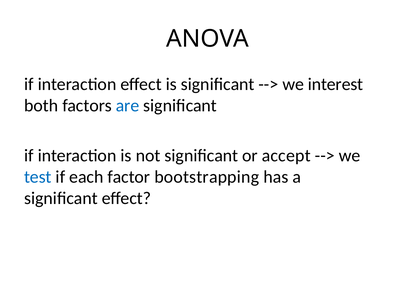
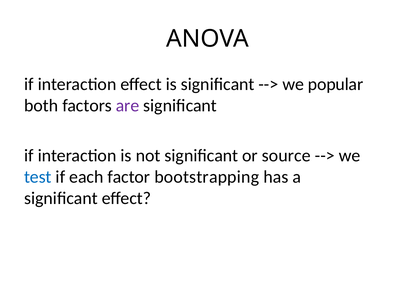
interest: interest -> popular
are colour: blue -> purple
accept: accept -> source
